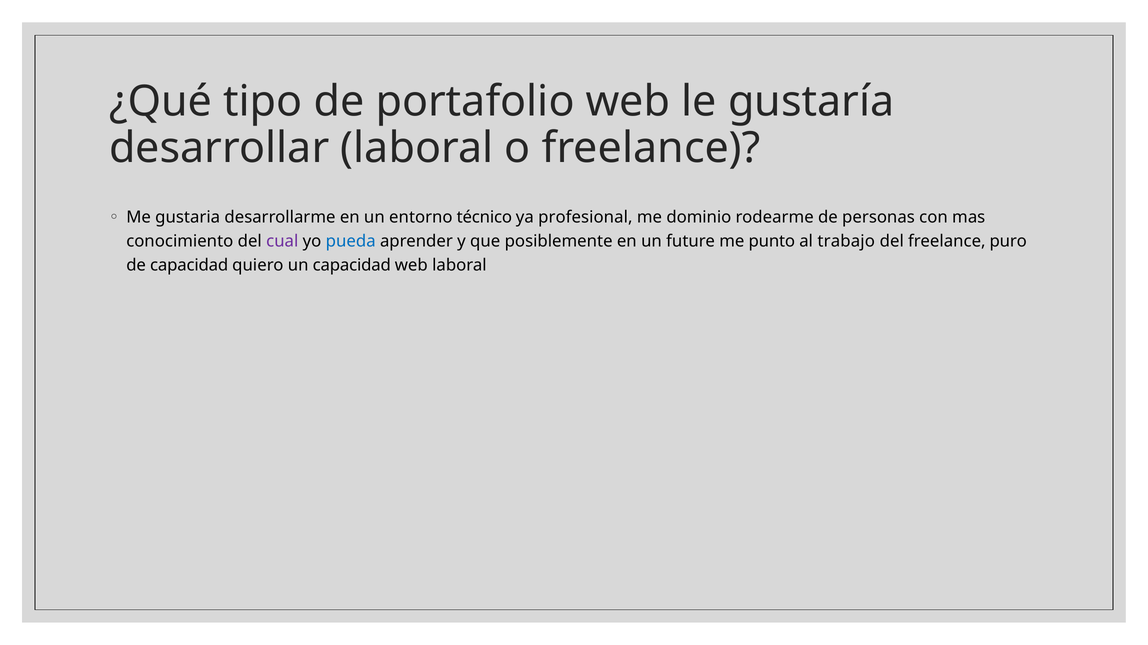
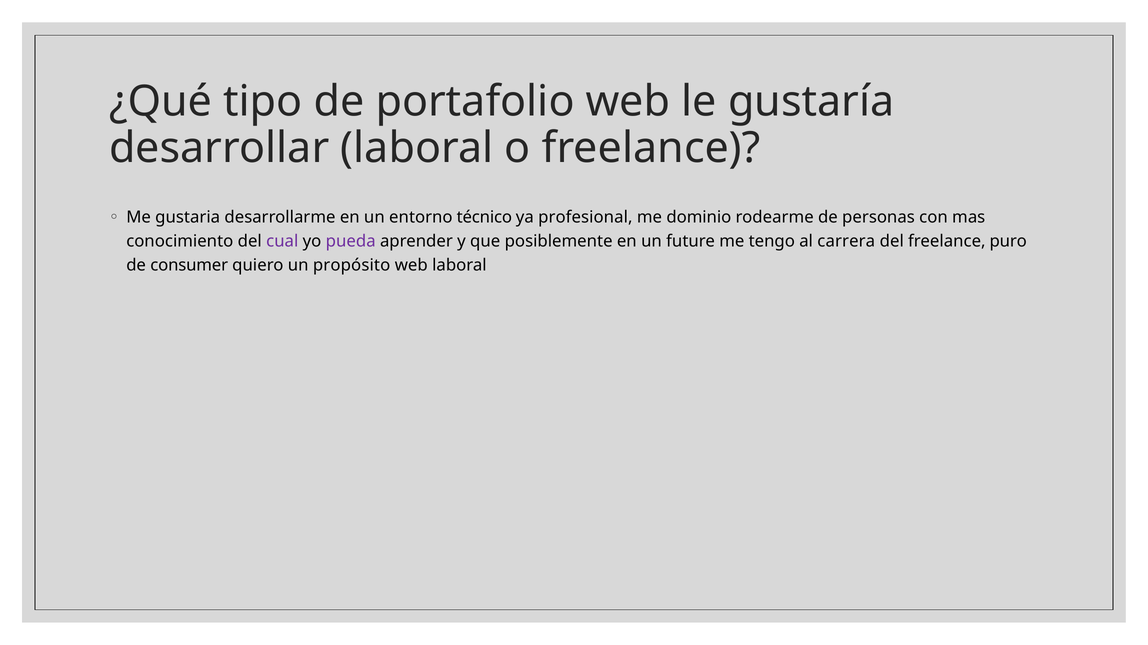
pueda colour: blue -> purple
punto: punto -> tengo
trabajo: trabajo -> carrera
de capacidad: capacidad -> consumer
un capacidad: capacidad -> propósito
